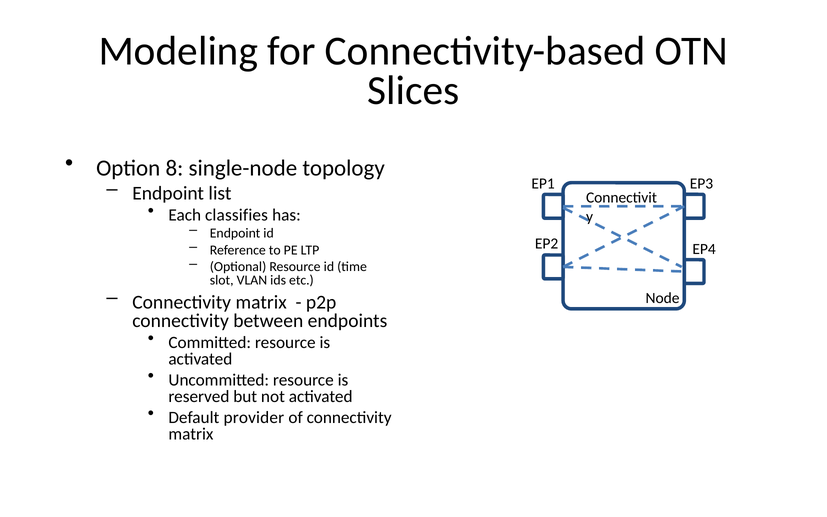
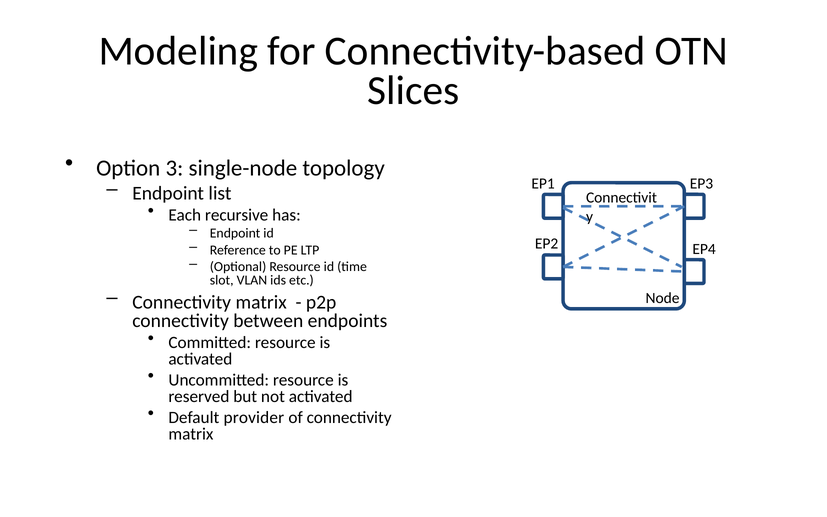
8: 8 -> 3
classifies: classifies -> recursive
